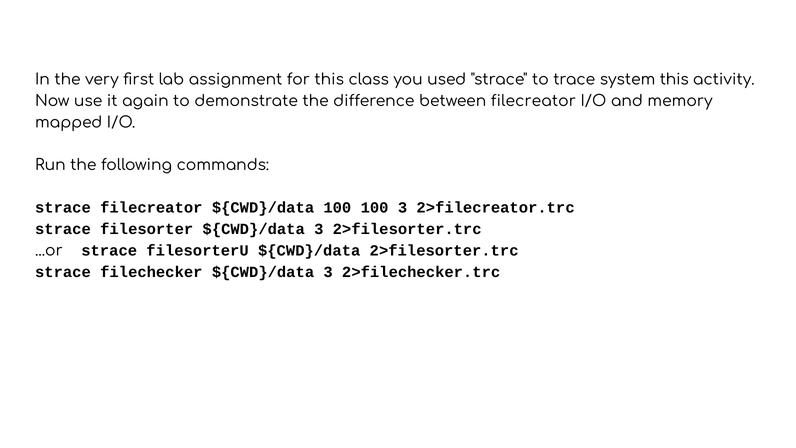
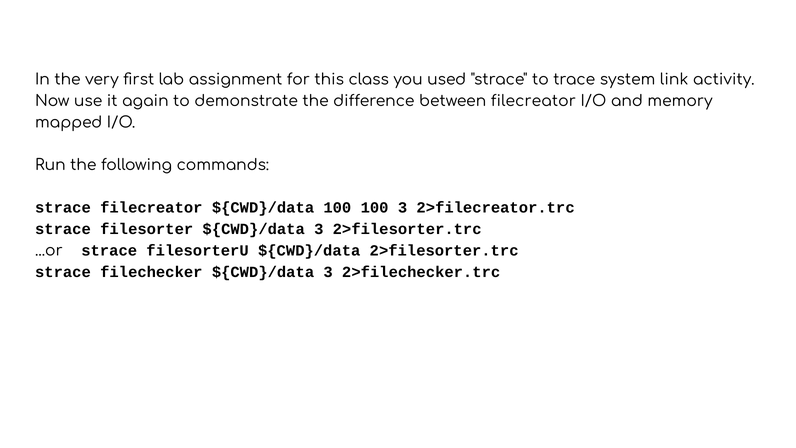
system this: this -> link
